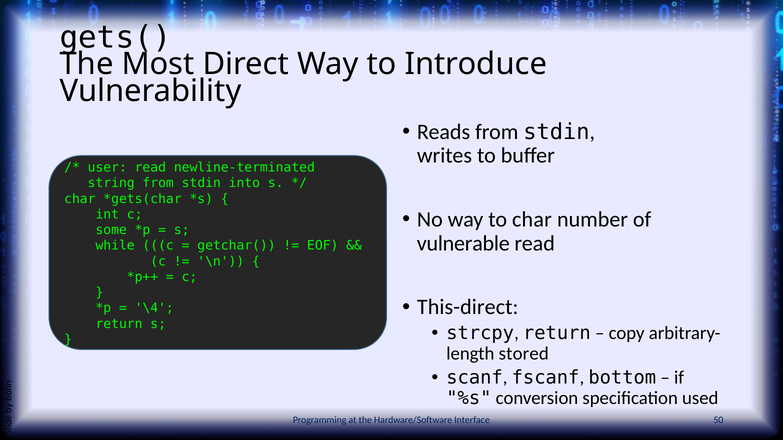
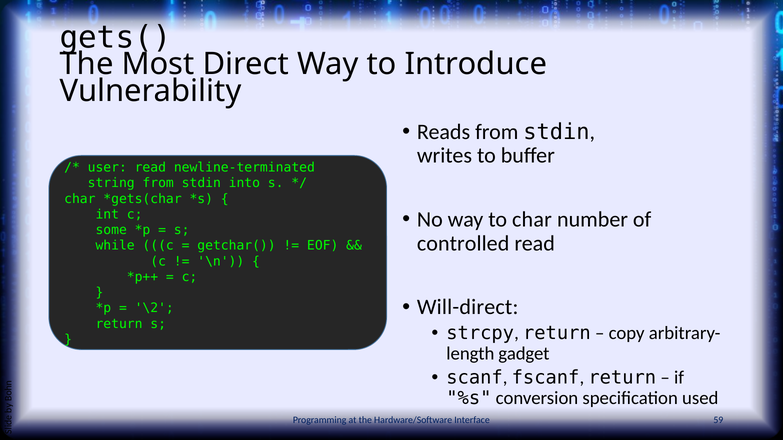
vulnerable: vulnerable -> controlled
This-direct: This-direct -> Will-direct
\4: \4 -> \2
stored: stored -> gadget
fscanf bottom: bottom -> return
50: 50 -> 59
